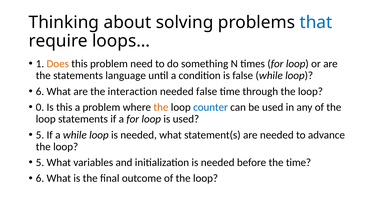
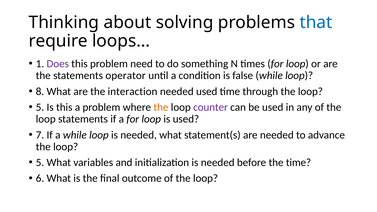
Does colour: orange -> purple
language: language -> operator
6 at (40, 91): 6 -> 8
needed false: false -> used
0 at (40, 107): 0 -> 5
counter colour: blue -> purple
5 at (40, 135): 5 -> 7
